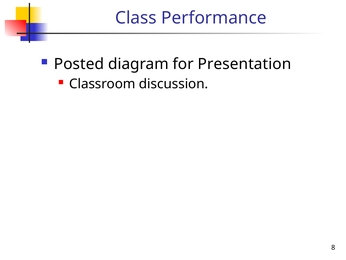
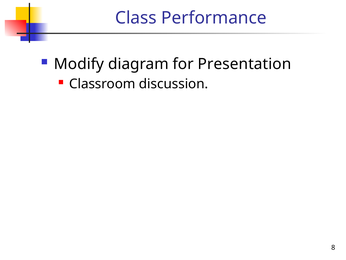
Posted: Posted -> Modify
